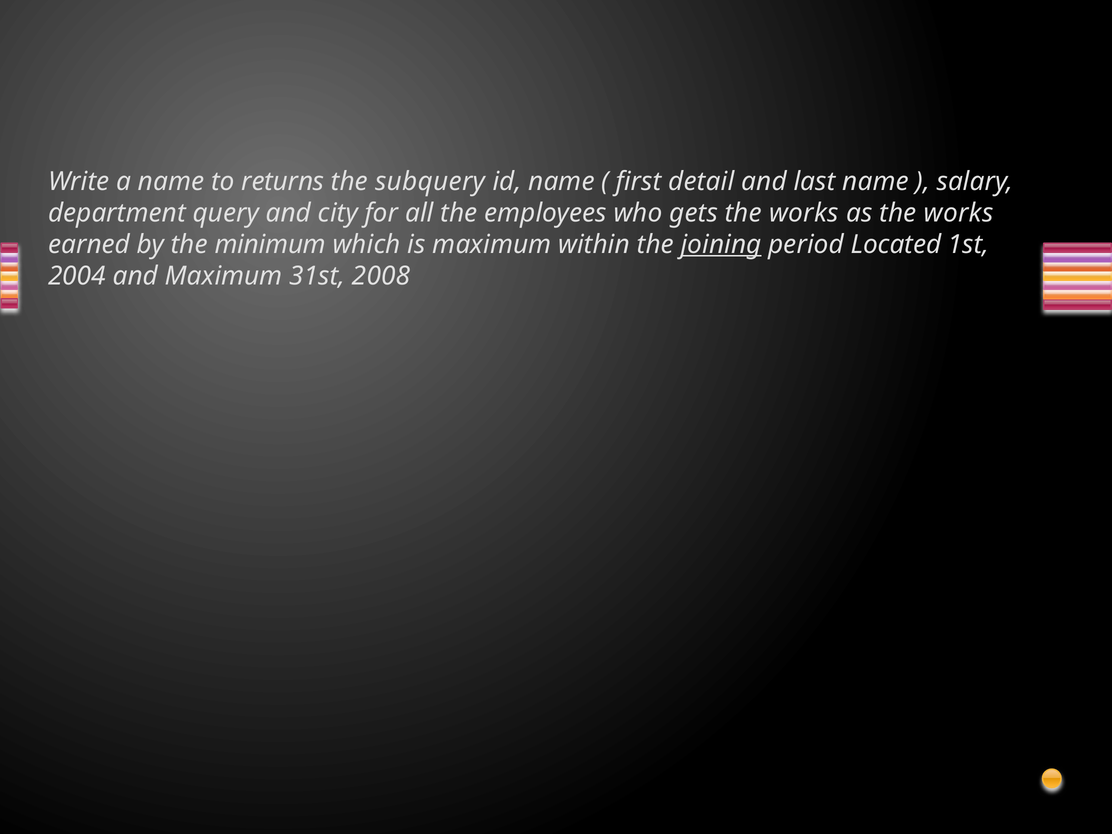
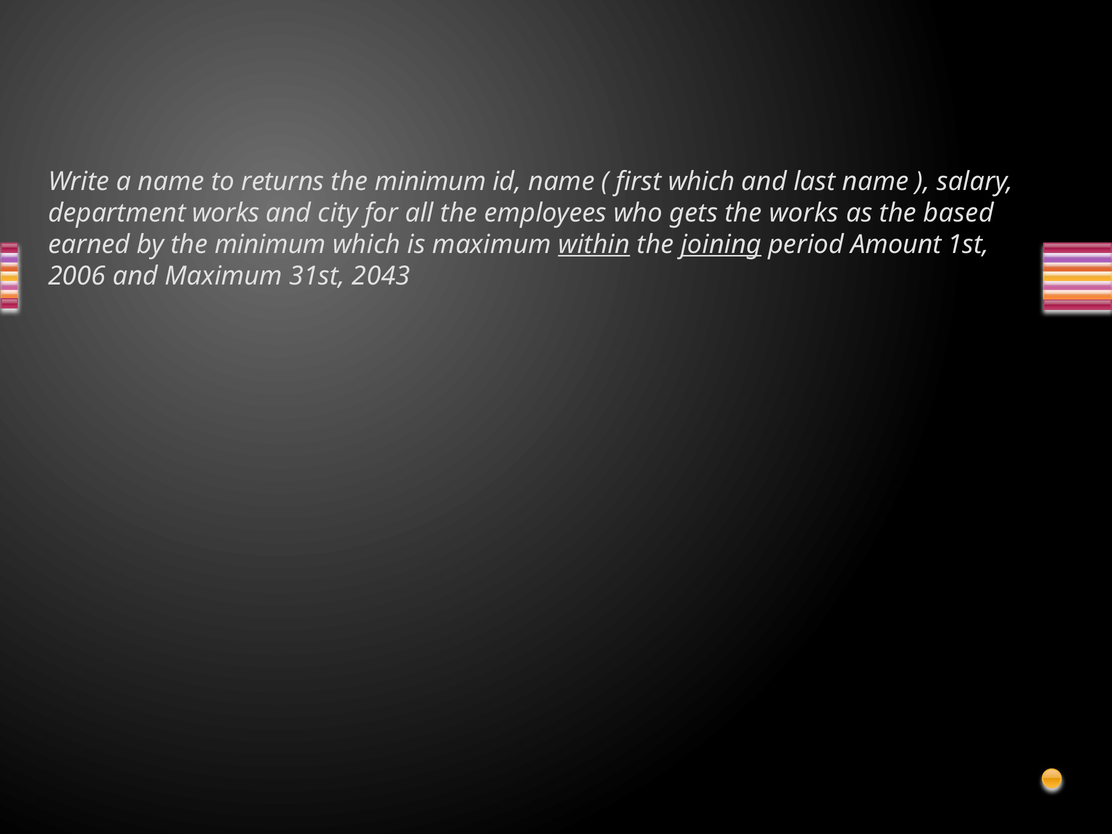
subquery at (430, 182): subquery -> minimum
first detail: detail -> which
department query: query -> works
as the works: works -> based
within underline: none -> present
Located: Located -> Amount
2004: 2004 -> 2006
2008: 2008 -> 2043
